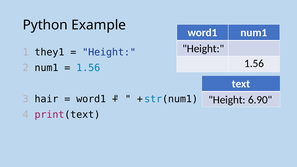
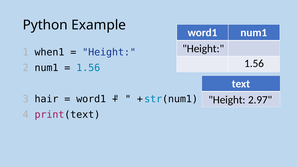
they1: they1 -> when1
6.90: 6.90 -> 2.97
